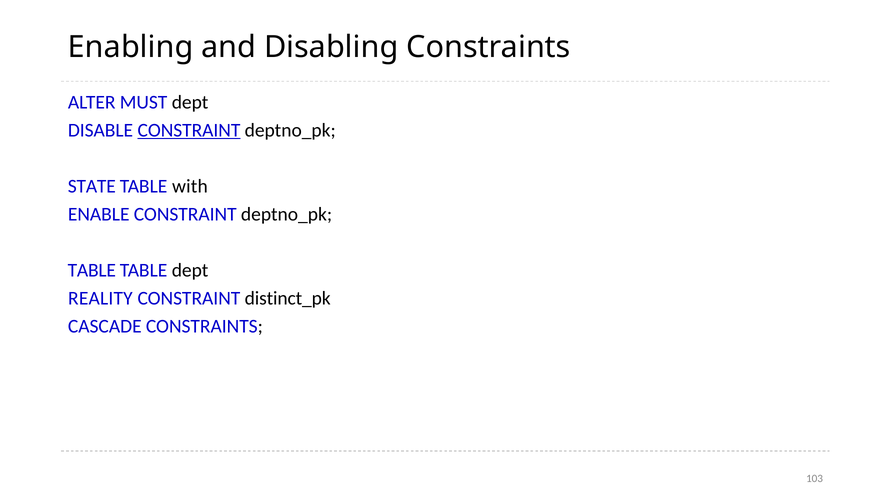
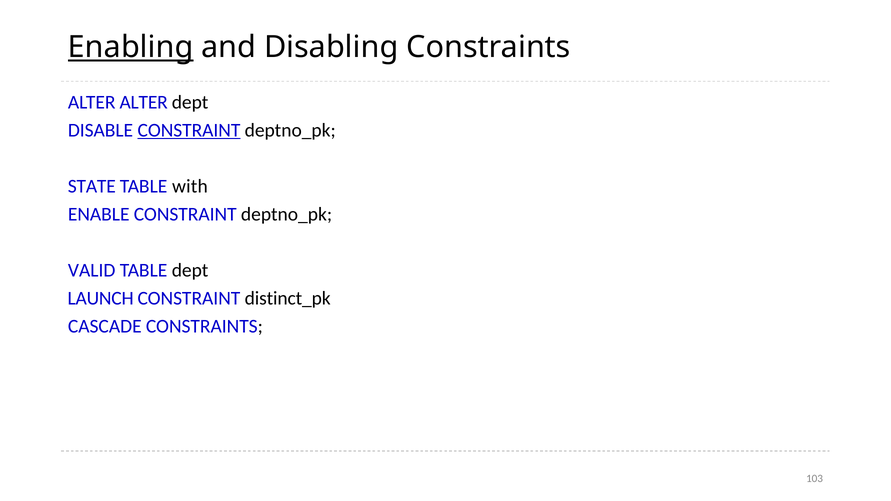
Enabling underline: none -> present
ALTER MUST: MUST -> ALTER
TABLE at (92, 270): TABLE -> VALID
REALITY: REALITY -> LAUNCH
